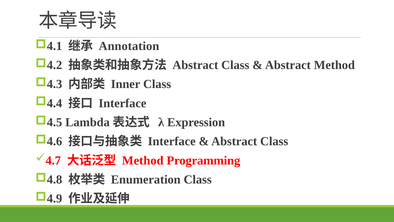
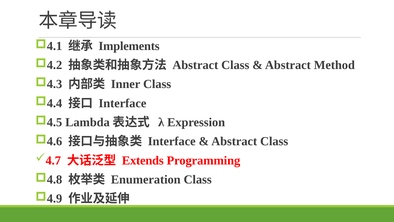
Annotation: Annotation -> Implements
Method at (143, 160): Method -> Extends
